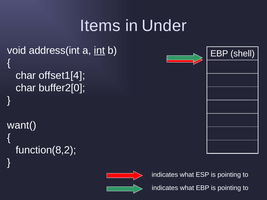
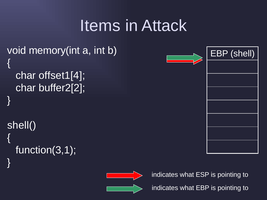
Under: Under -> Attack
address(int: address(int -> memory(int
int underline: present -> none
buffer2[0: buffer2[0 -> buffer2[2
want(: want( -> shell(
function(8,2: function(8,2 -> function(3,1
